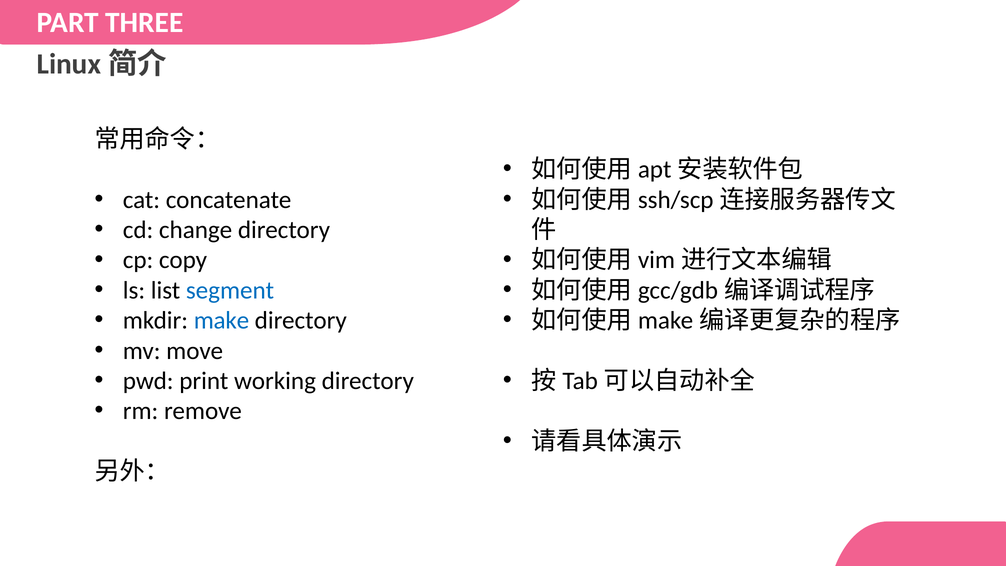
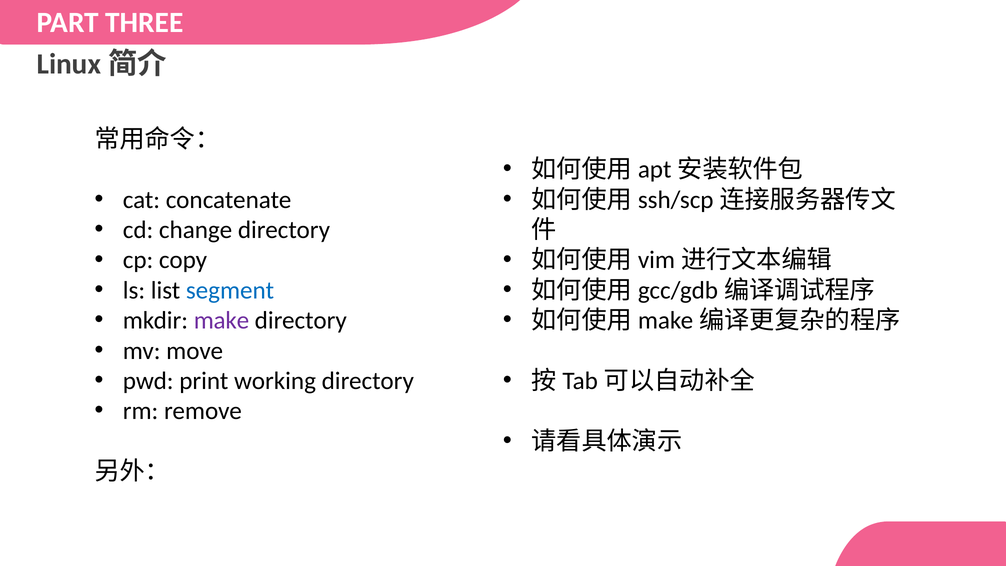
make colour: blue -> purple
